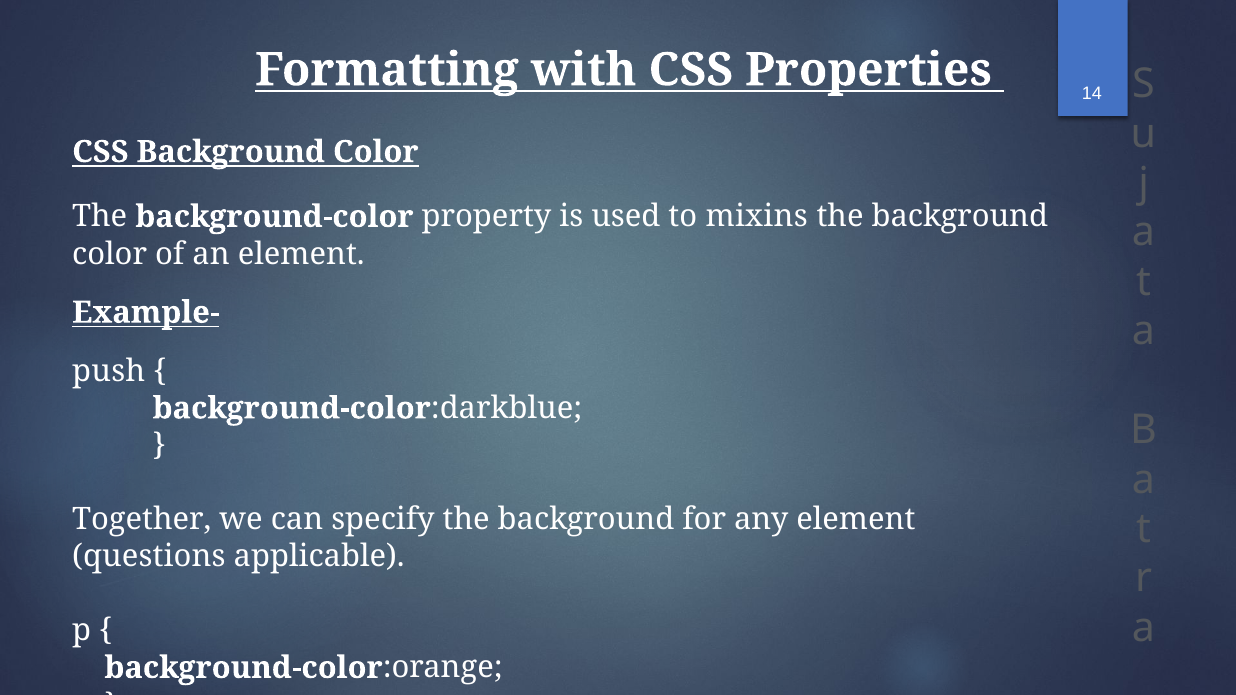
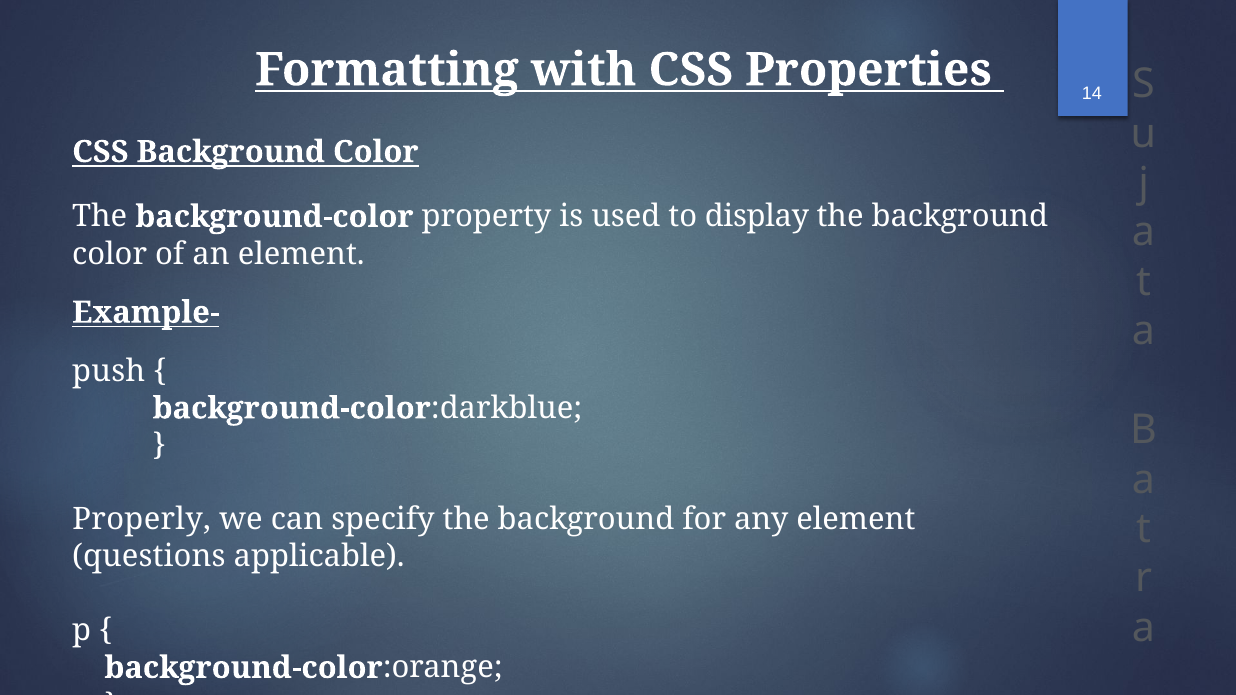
mixins: mixins -> display
Together: Together -> Properly
